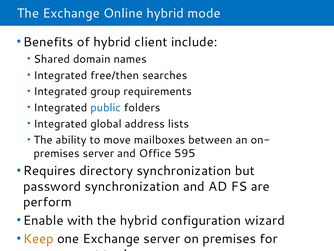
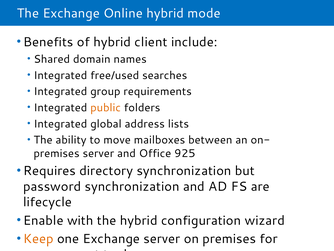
free/then: free/then -> free/used
public colour: blue -> orange
595: 595 -> 925
perform: perform -> lifecycle
